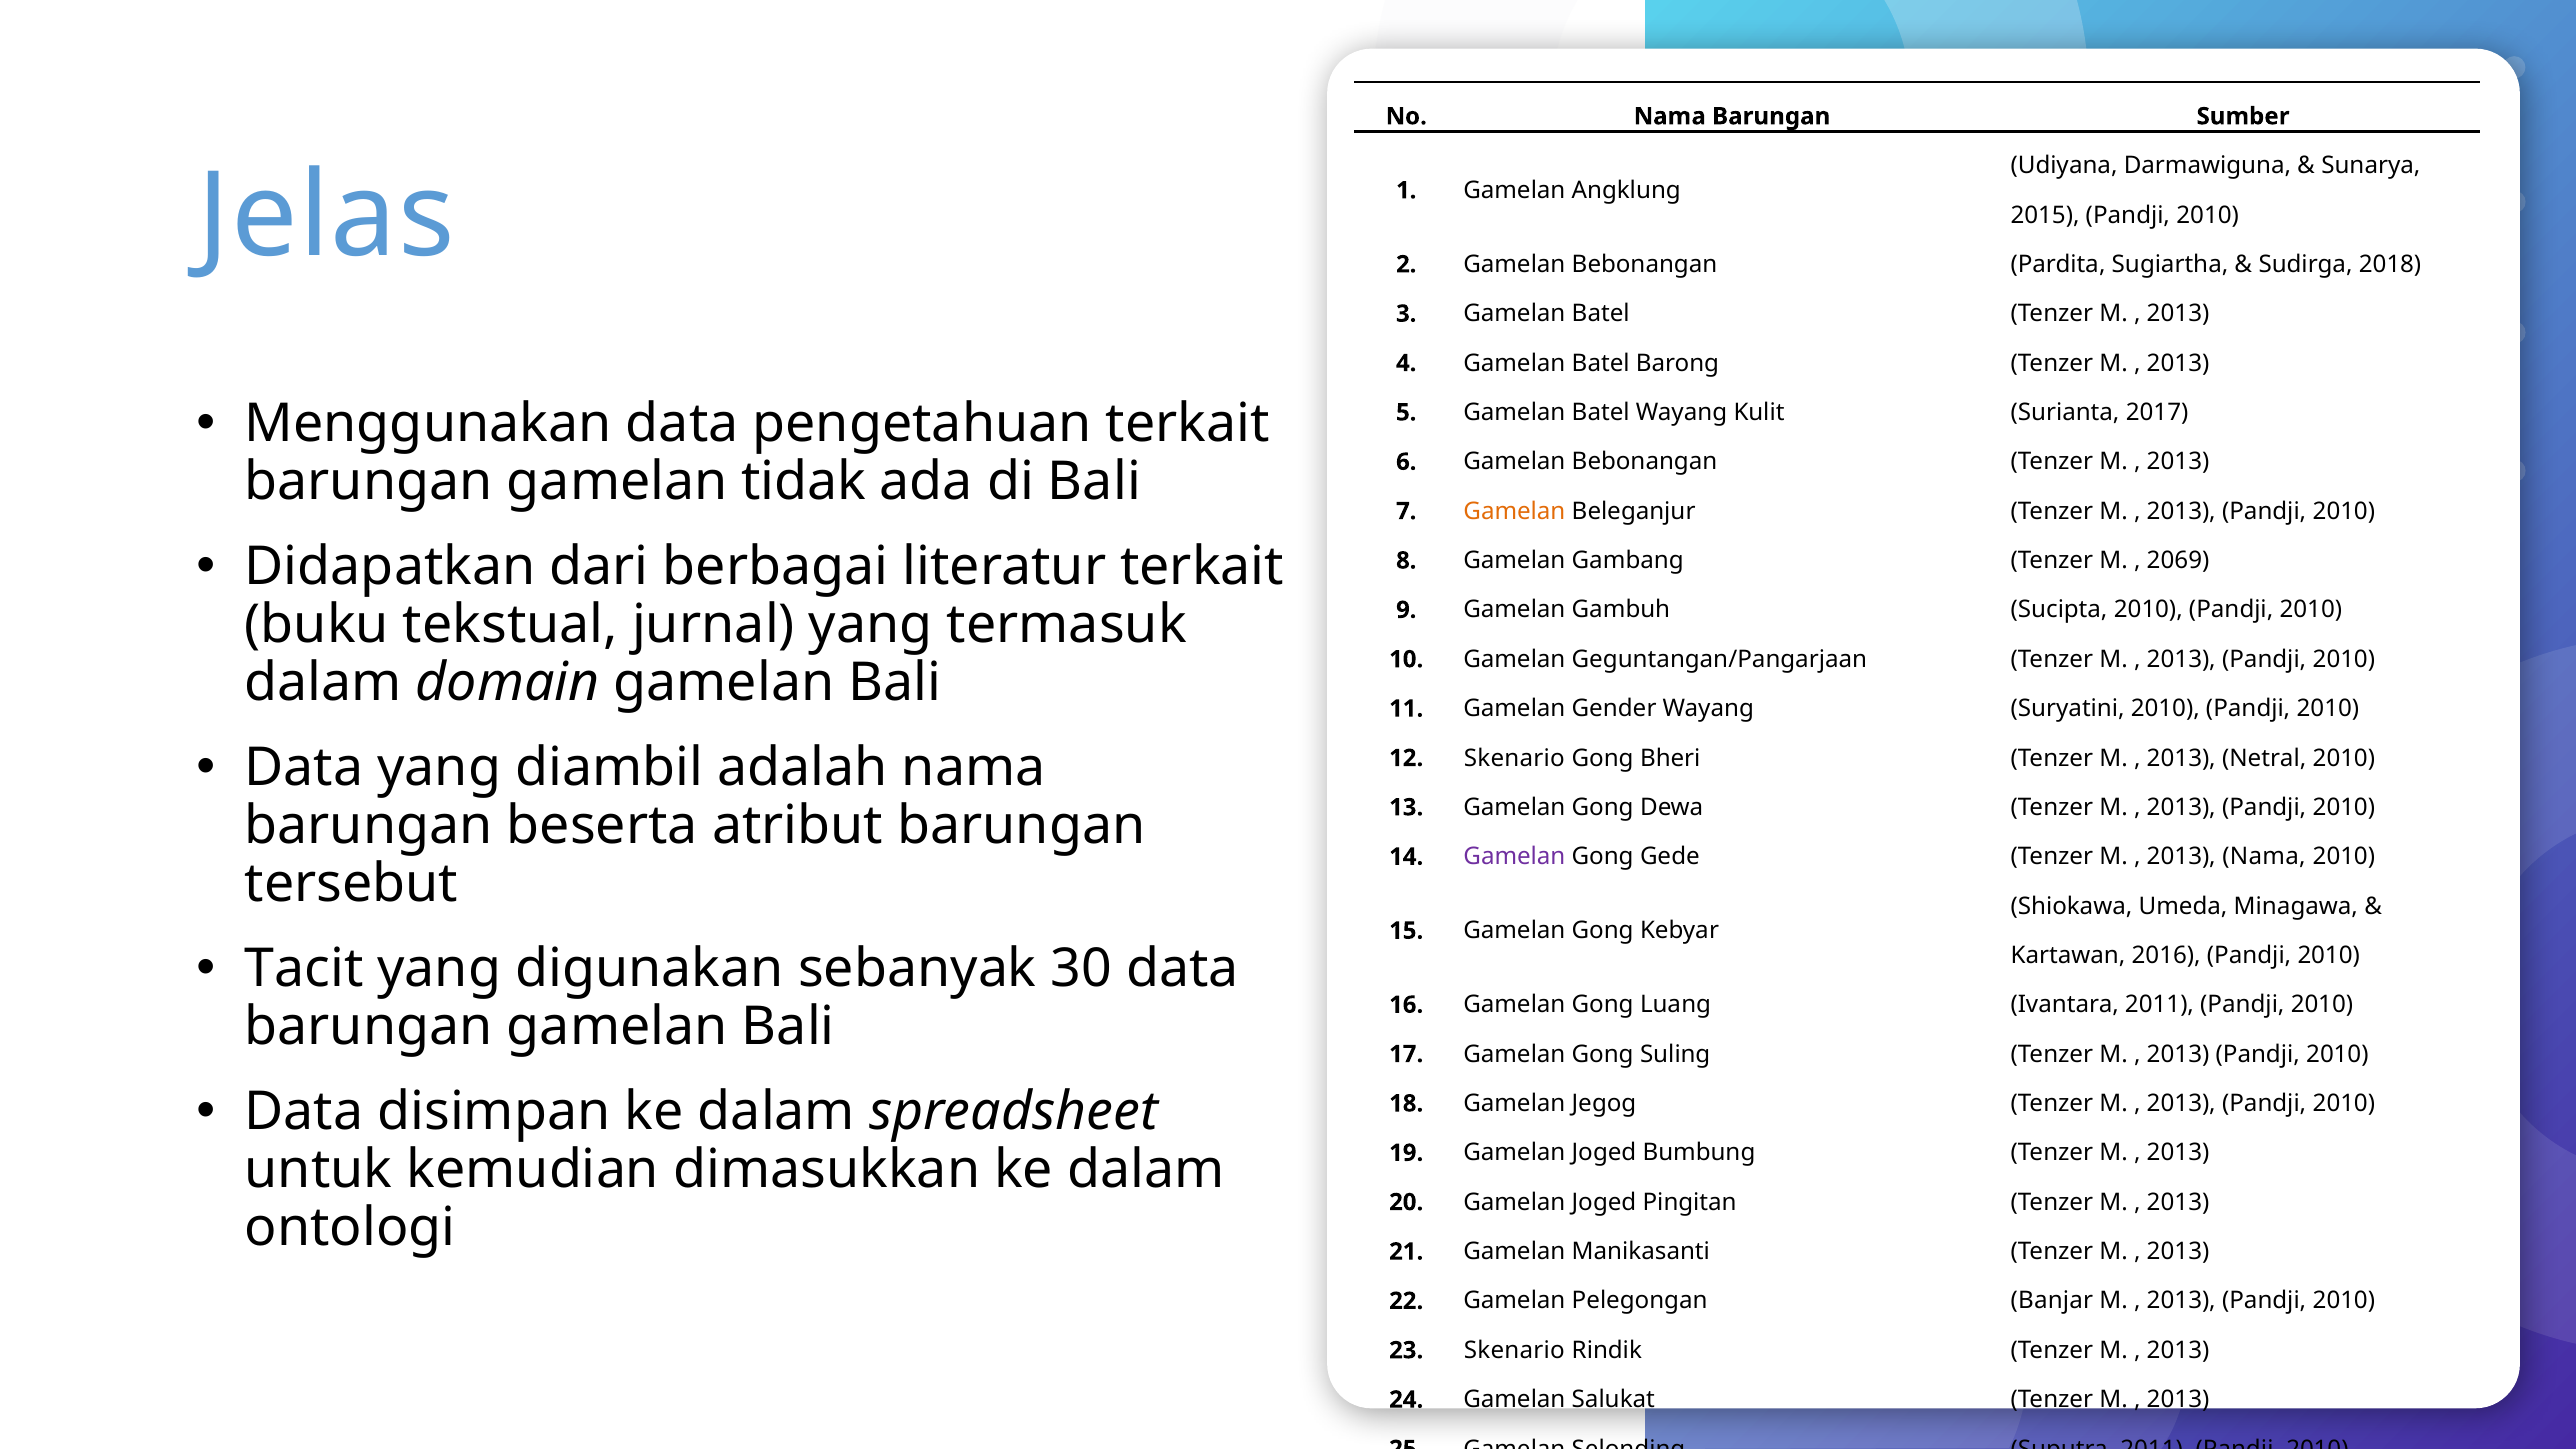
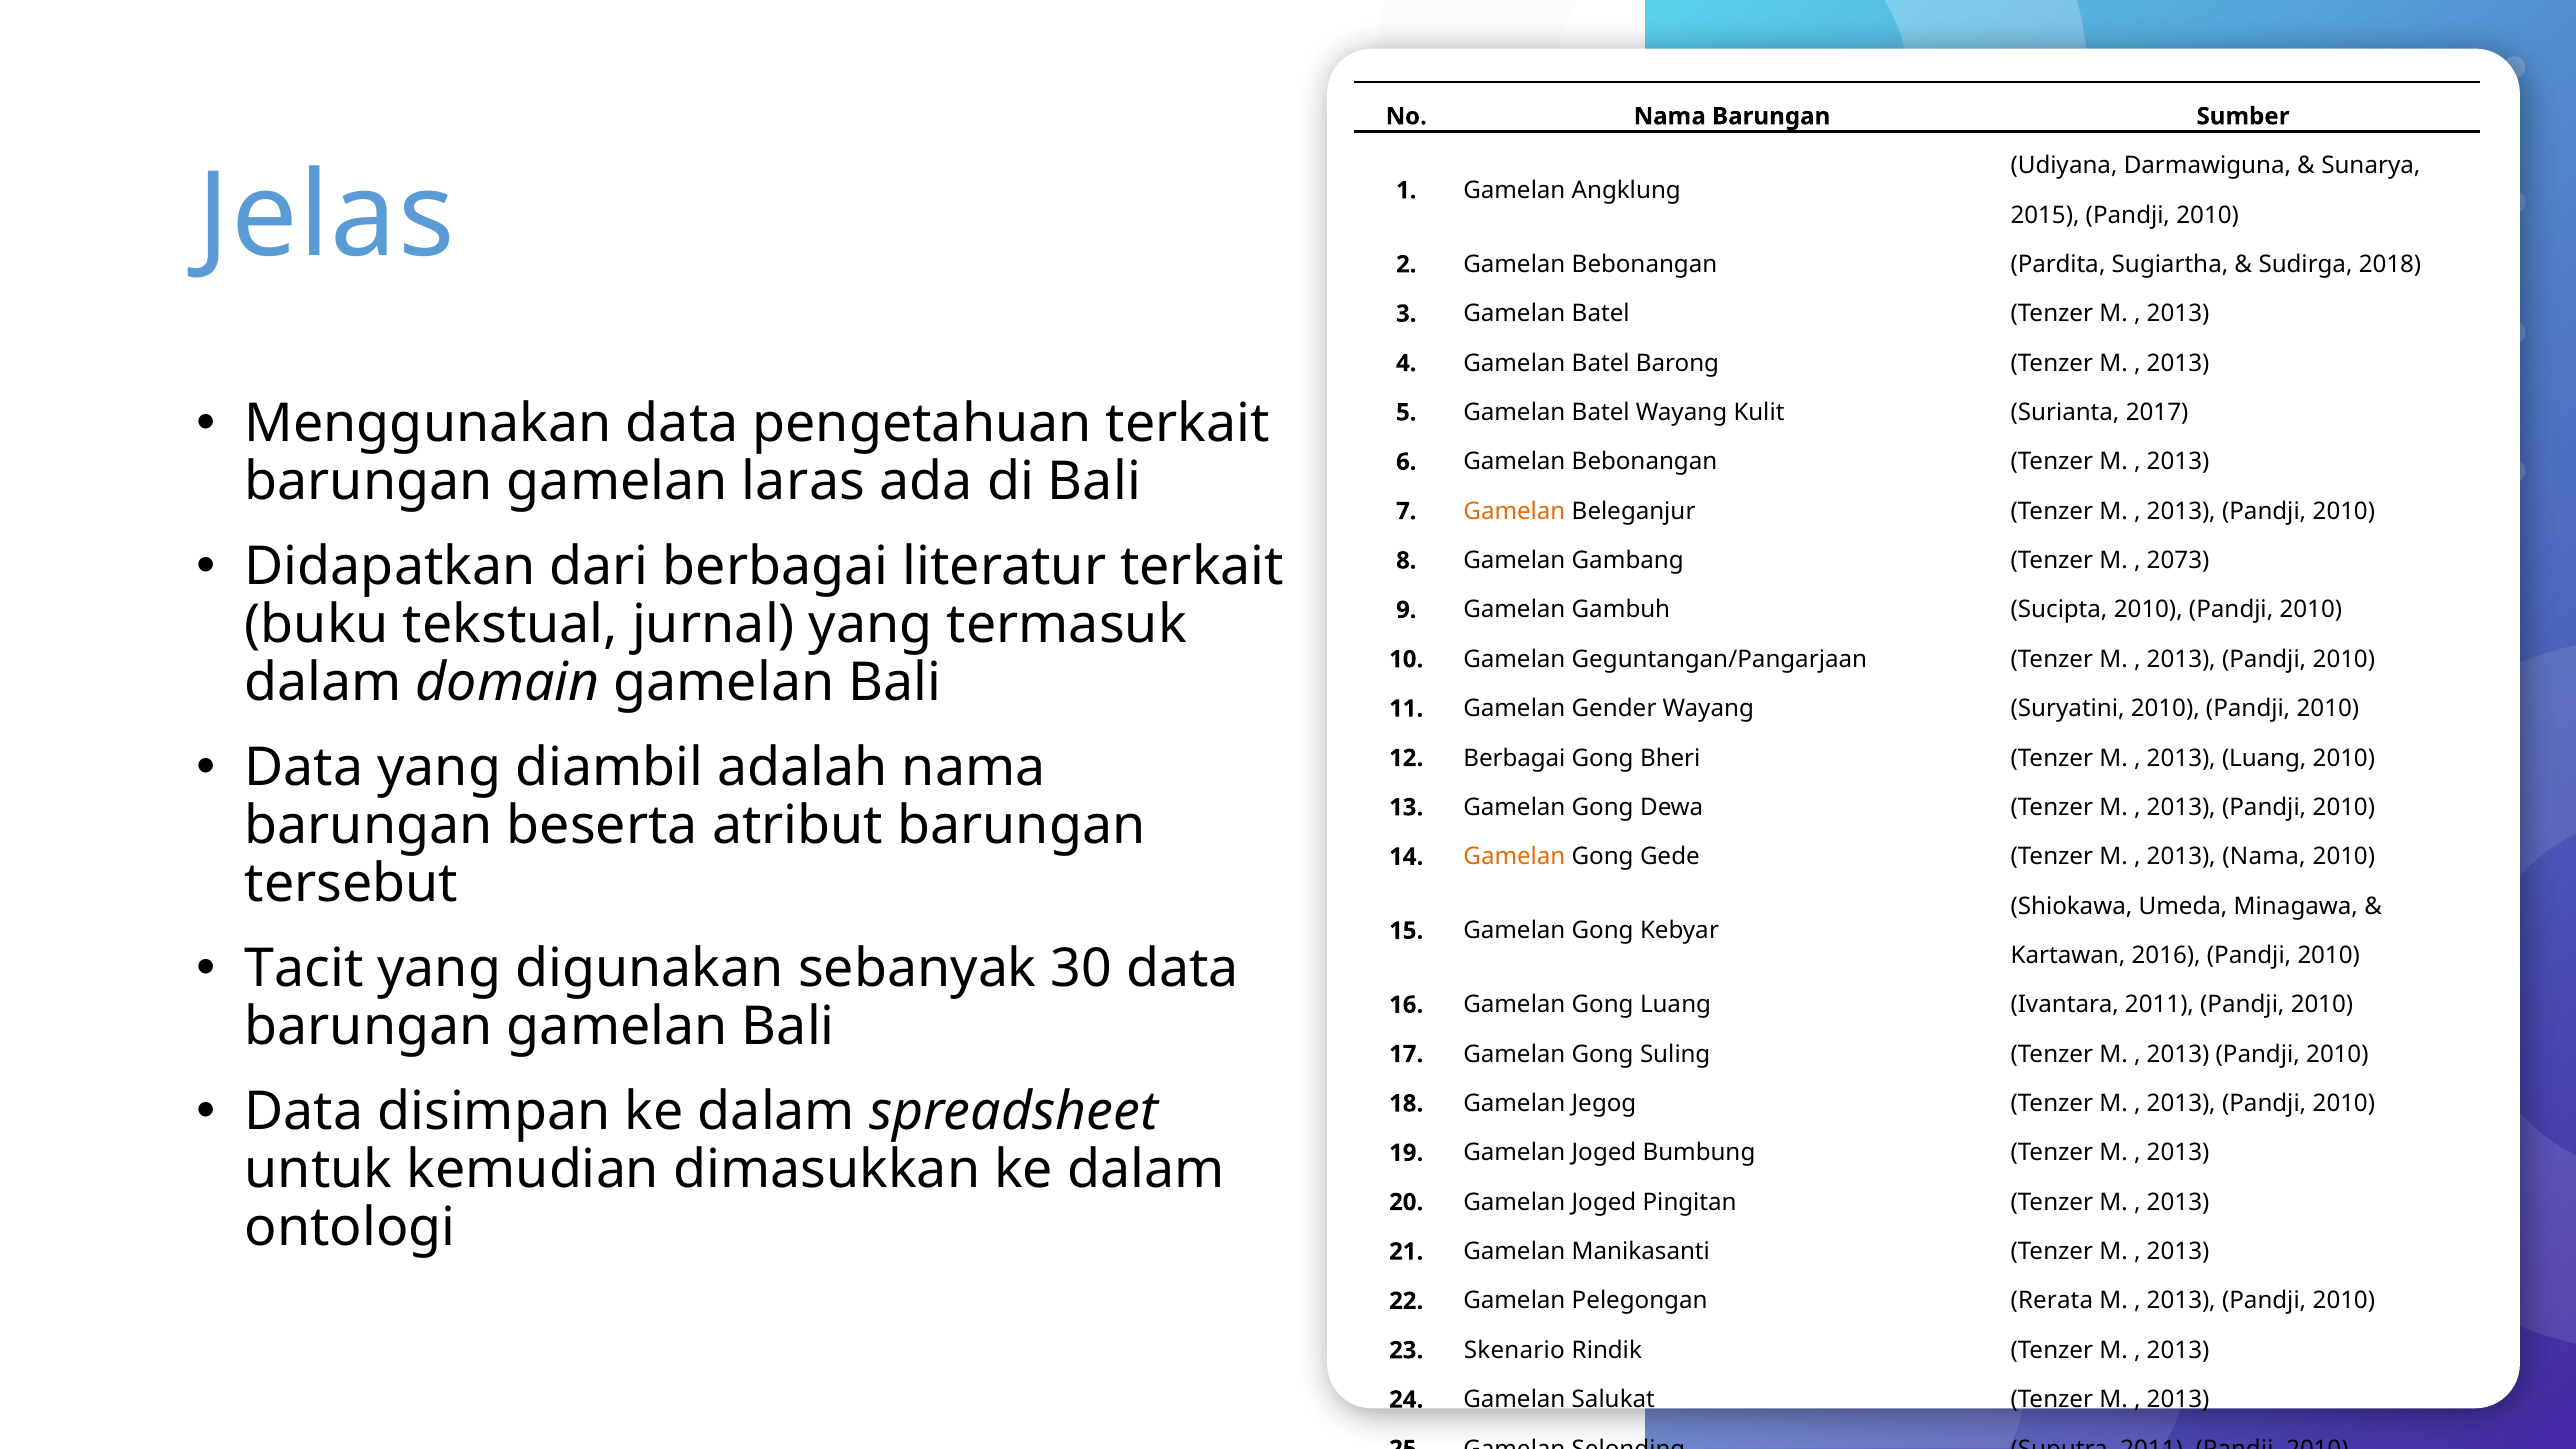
tidak: tidak -> laras
2069: 2069 -> 2073
12 Skenario: Skenario -> Berbagai
2013 Netral: Netral -> Luang
Gamelan at (1514, 857) colour: purple -> orange
Banjar: Banjar -> Rerata
